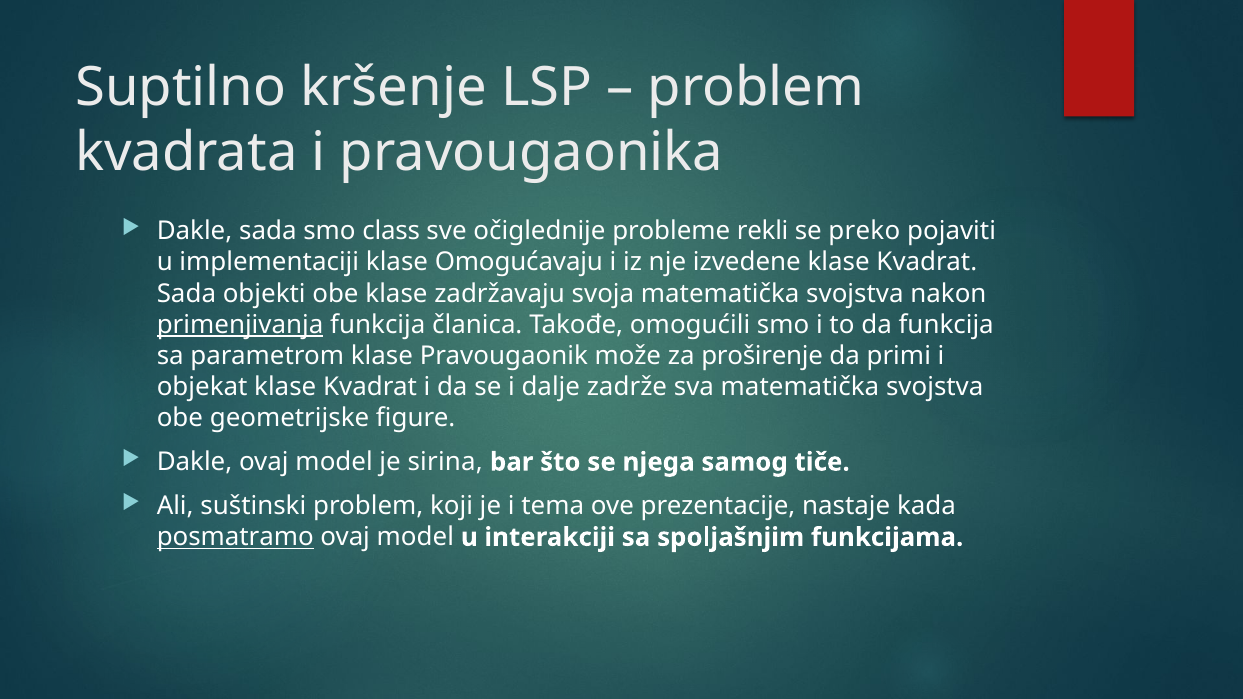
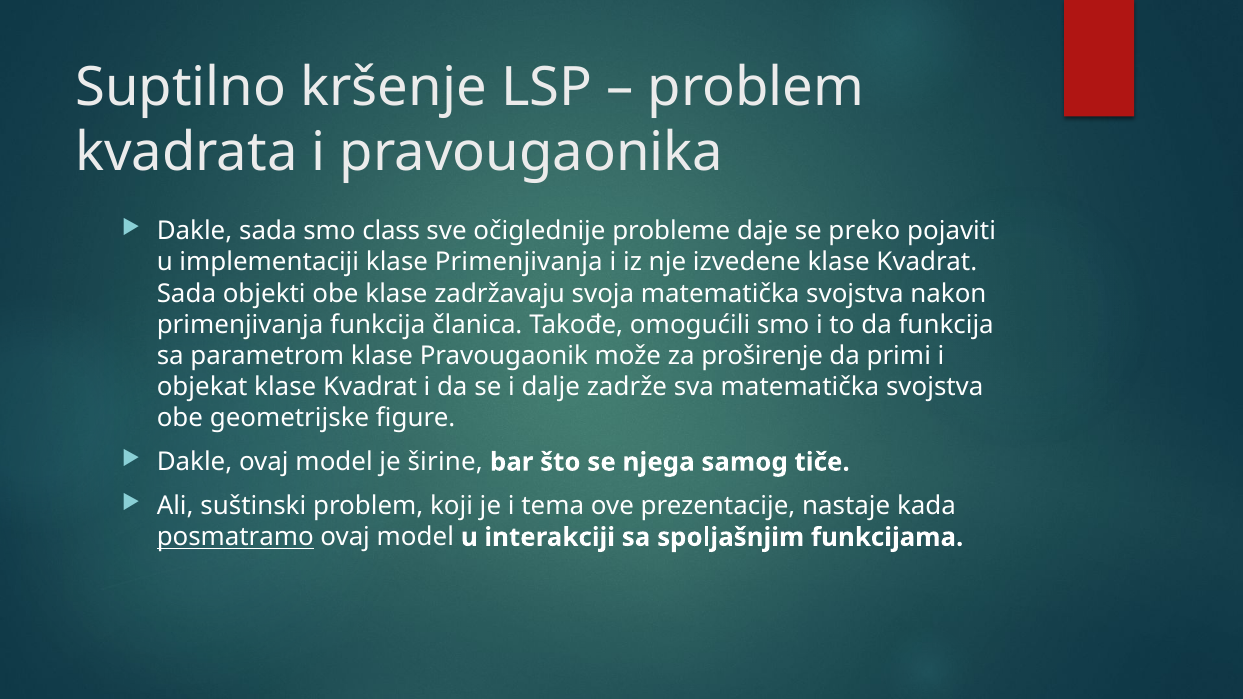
rekli: rekli -> daje
klase Omogućavaju: Omogućavaju -> Primenjivanja
primenjivanja at (240, 325) underline: present -> none
sirina: sirina -> širine
